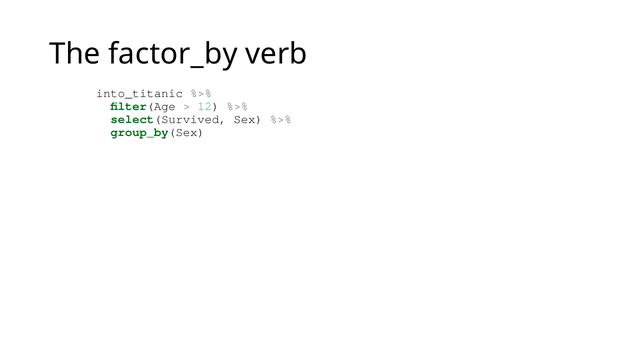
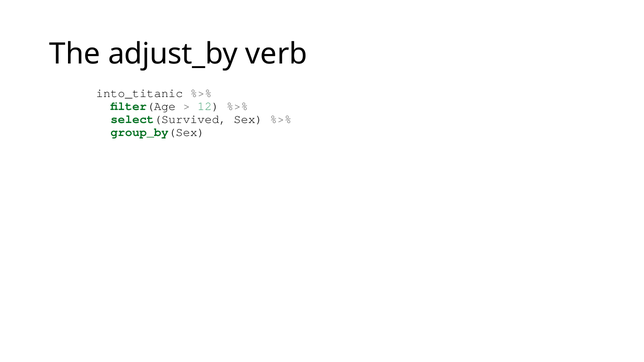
factor_by: factor_by -> adjust_by
